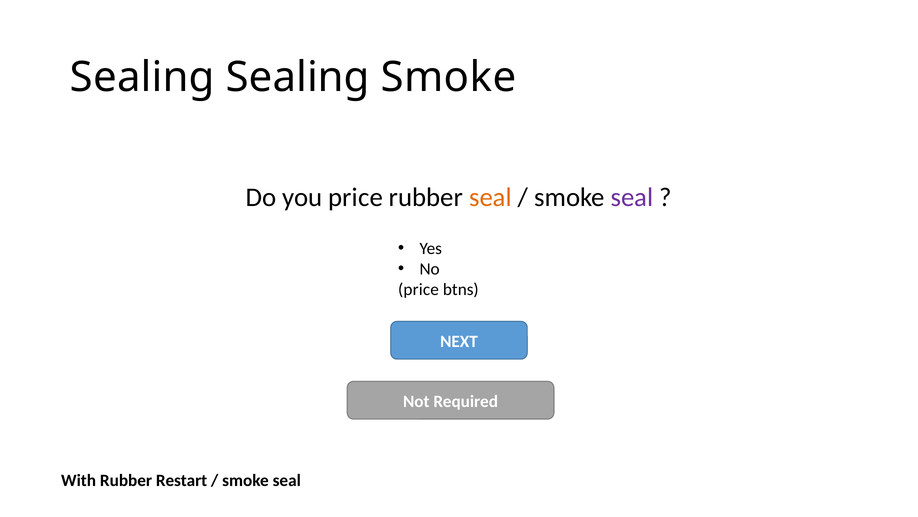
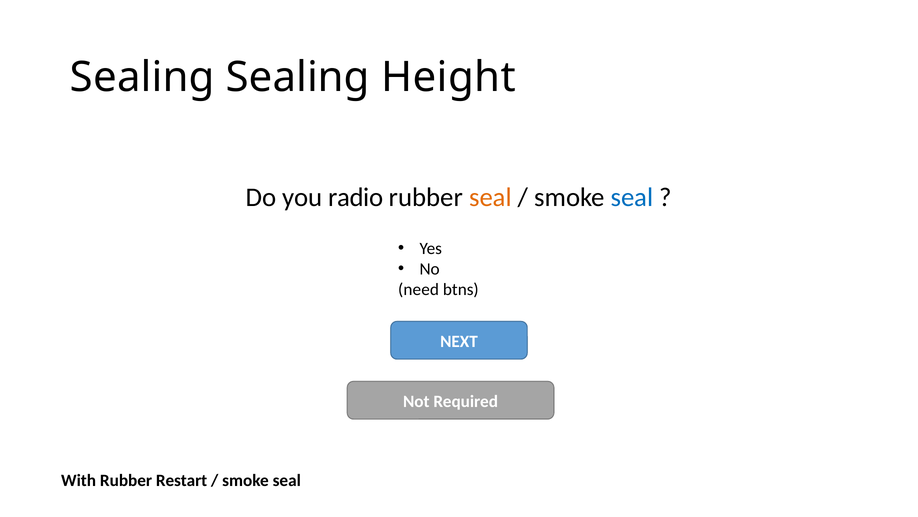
Sealing Smoke: Smoke -> Height
you price: price -> radio
seal at (632, 197) colour: purple -> blue
price at (418, 289): price -> need
